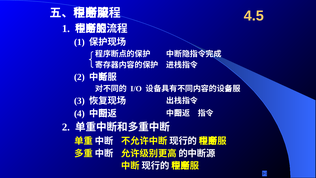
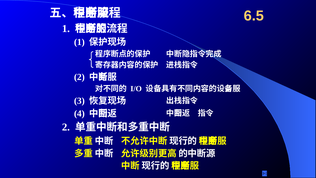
4.5: 4.5 -> 6.5
